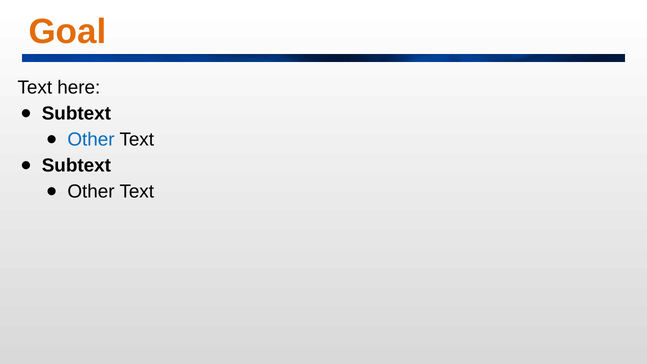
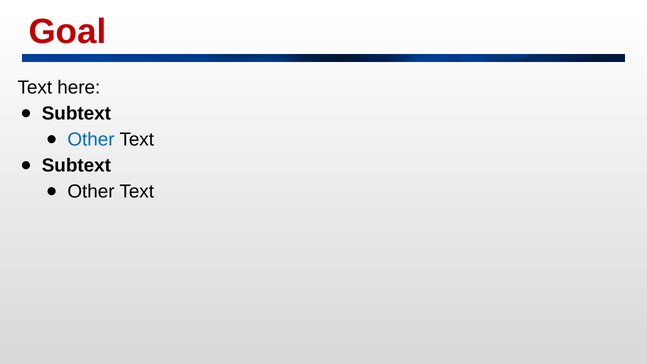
Goal colour: orange -> red
